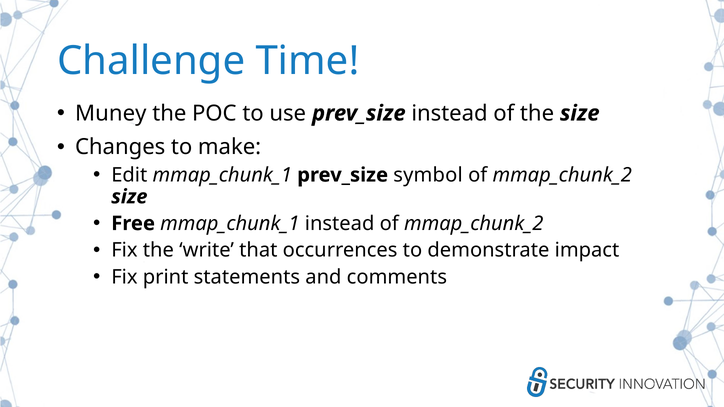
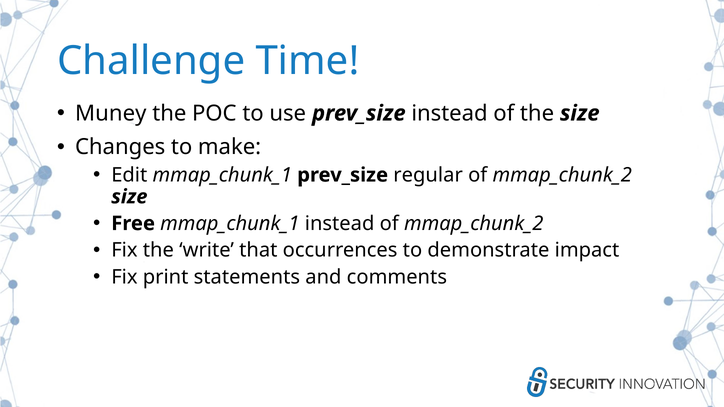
symbol: symbol -> regular
